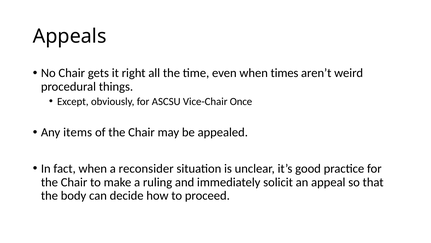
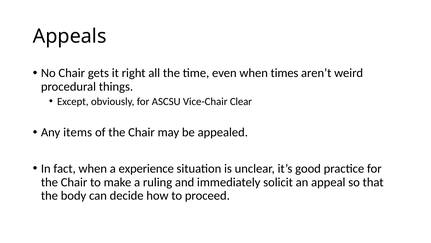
Once: Once -> Clear
reconsider: reconsider -> experience
